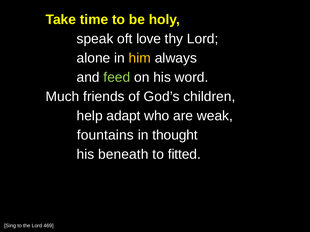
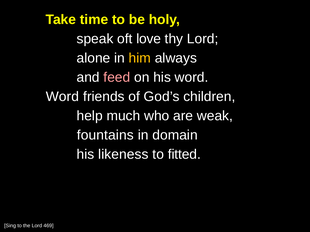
feed colour: light green -> pink
Much at (63, 97): Much -> Word
adapt: adapt -> much
thought: thought -> domain
beneath: beneath -> likeness
